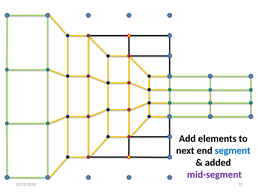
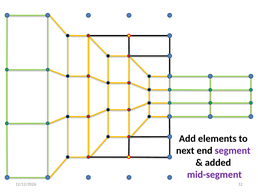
segment colour: blue -> purple
